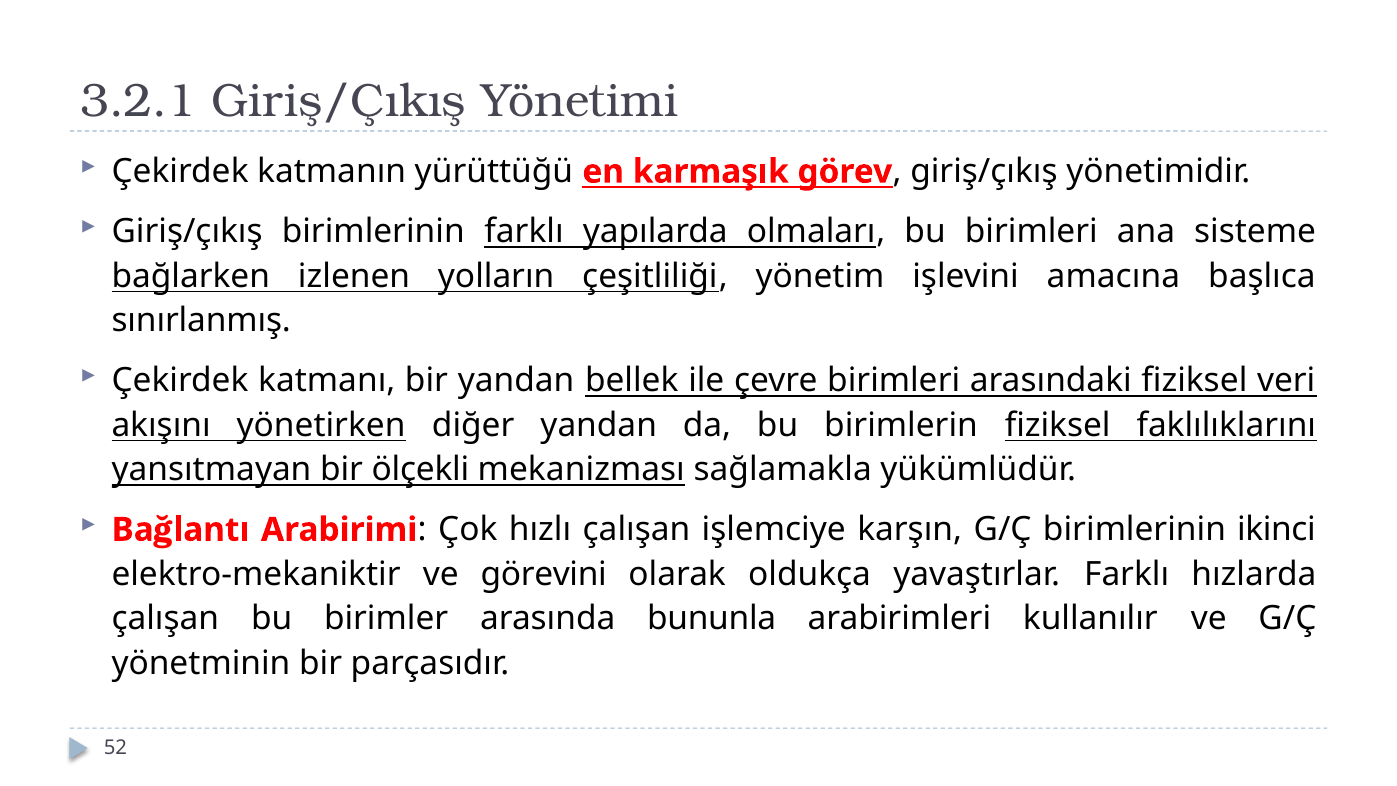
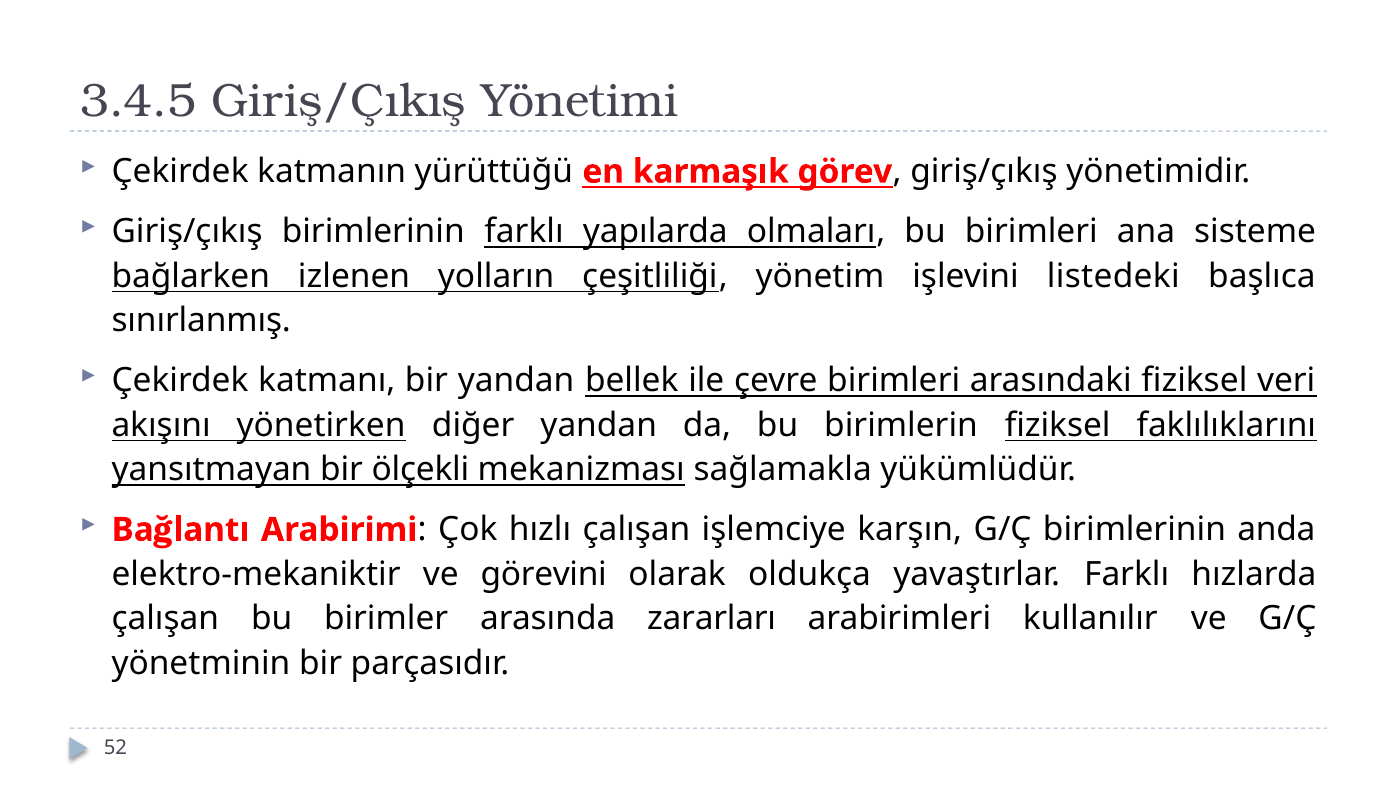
3.2.1: 3.2.1 -> 3.4.5
amacına: amacına -> listedeki
ikinci: ikinci -> anda
bununla: bununla -> zararları
